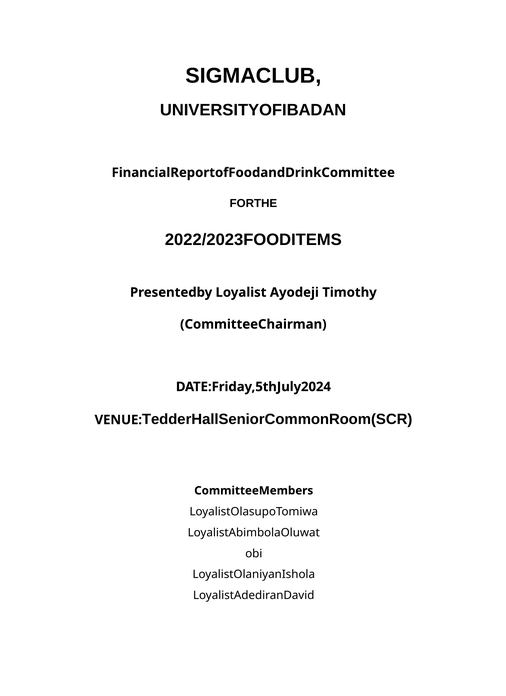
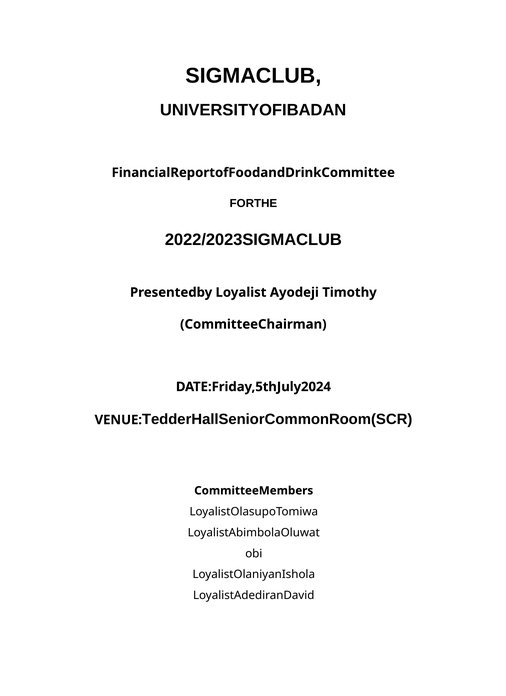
2022/2023FOODITEMS: 2022/2023FOODITEMS -> 2022/2023SIGMACLUB
